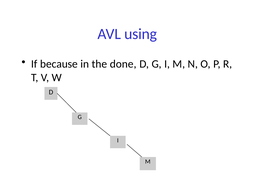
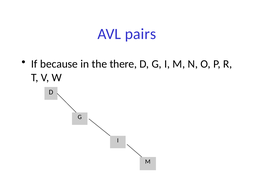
using: using -> pairs
done: done -> there
